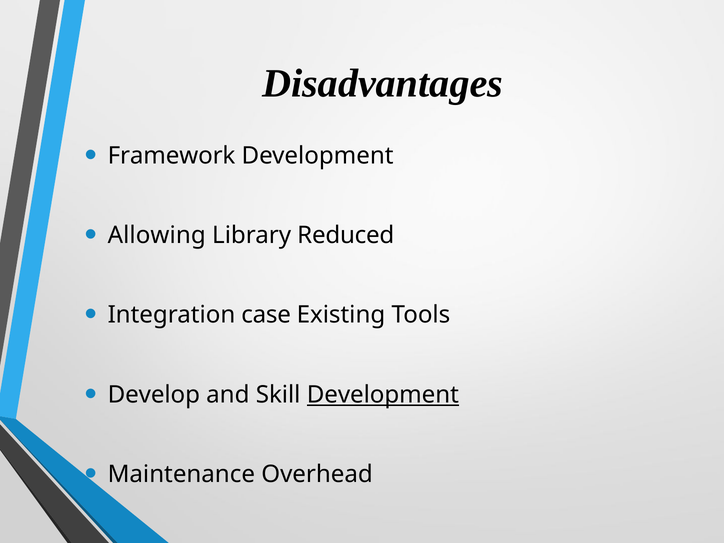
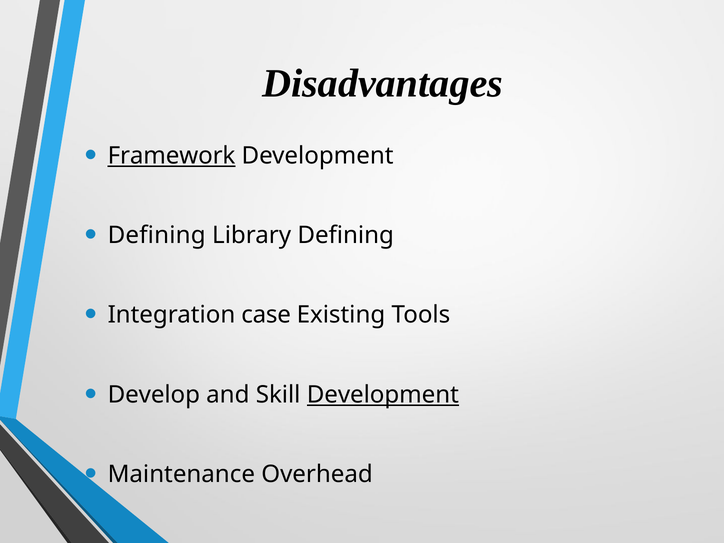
Framework underline: none -> present
Allowing at (157, 235): Allowing -> Defining
Library Reduced: Reduced -> Defining
